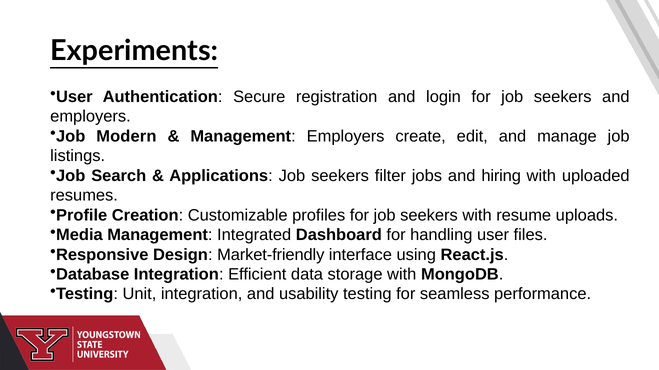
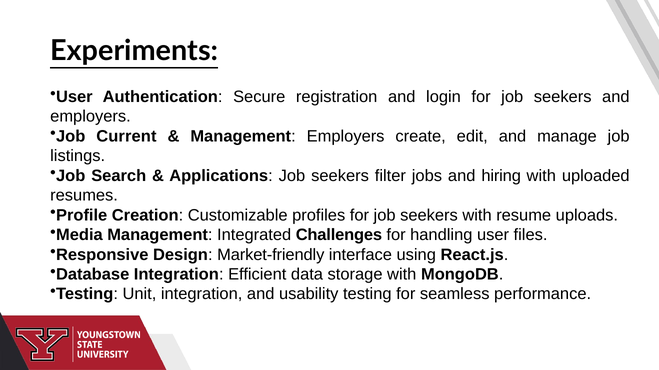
Modern: Modern -> Current
Dashboard: Dashboard -> Challenges
